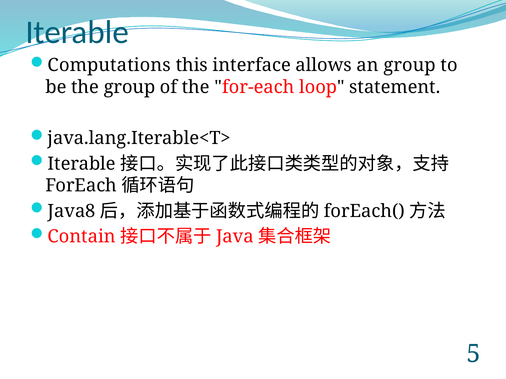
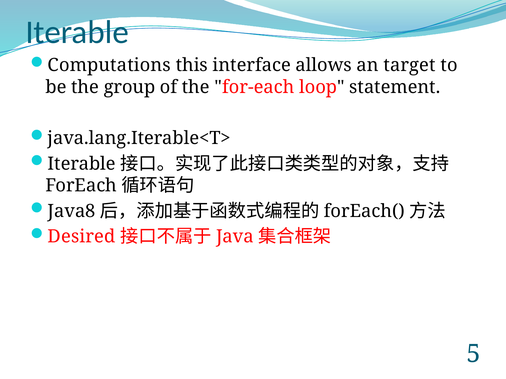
an group: group -> target
Contain: Contain -> Desired
